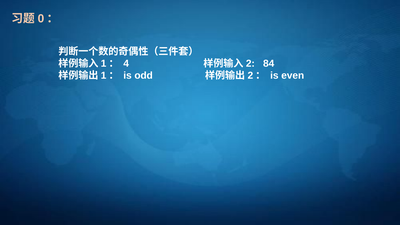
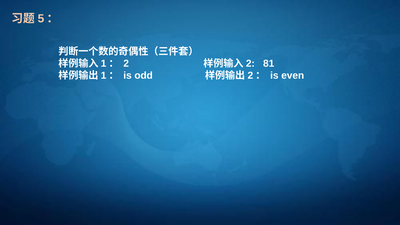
0: 0 -> 5
4: 4 -> 2
84: 84 -> 81
